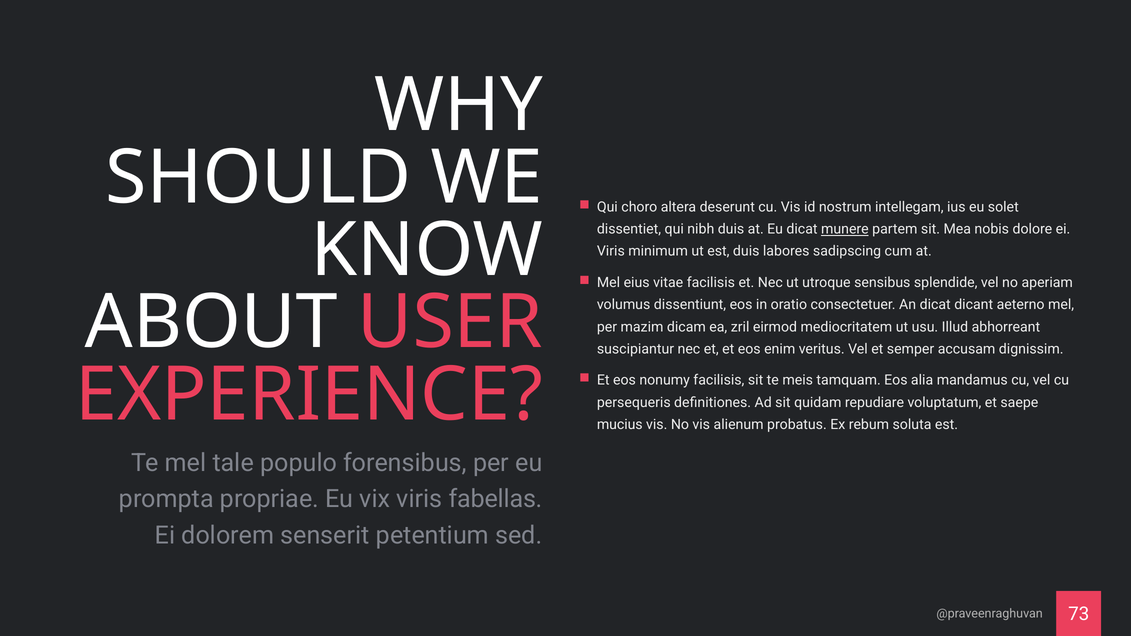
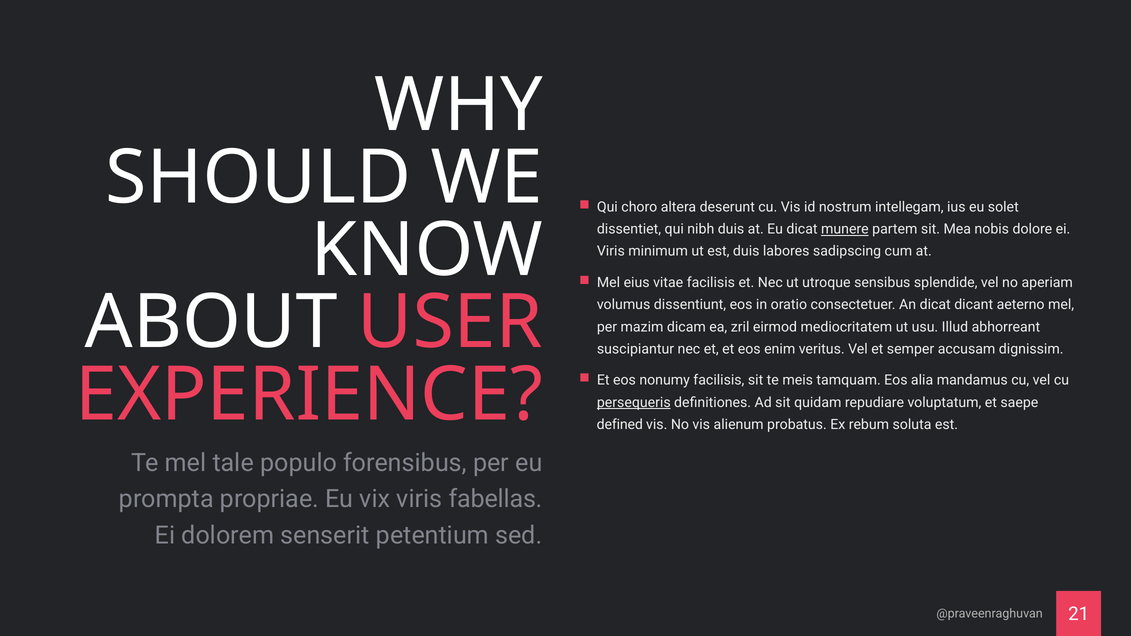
persequeris underline: none -> present
mucius: mucius -> defined
73: 73 -> 21
